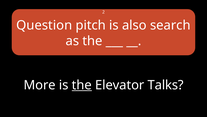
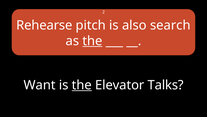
Question: Question -> Rehearse
the at (92, 41) underline: none -> present
More: More -> Want
